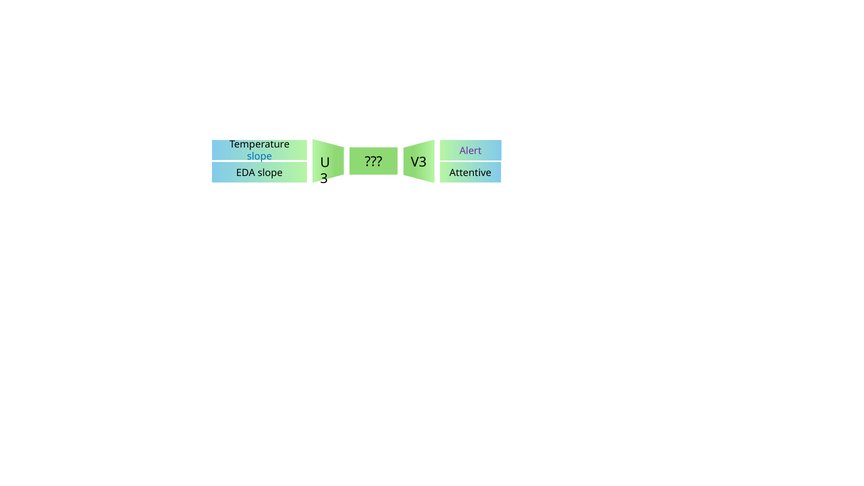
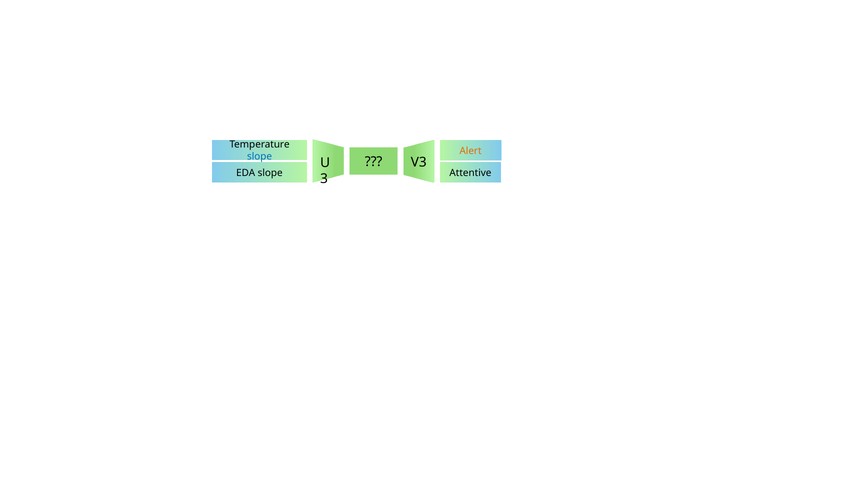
Alert colour: purple -> orange
